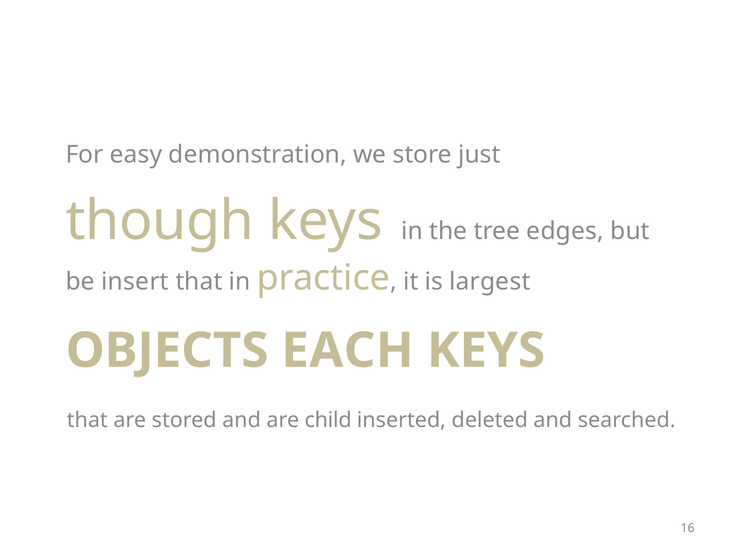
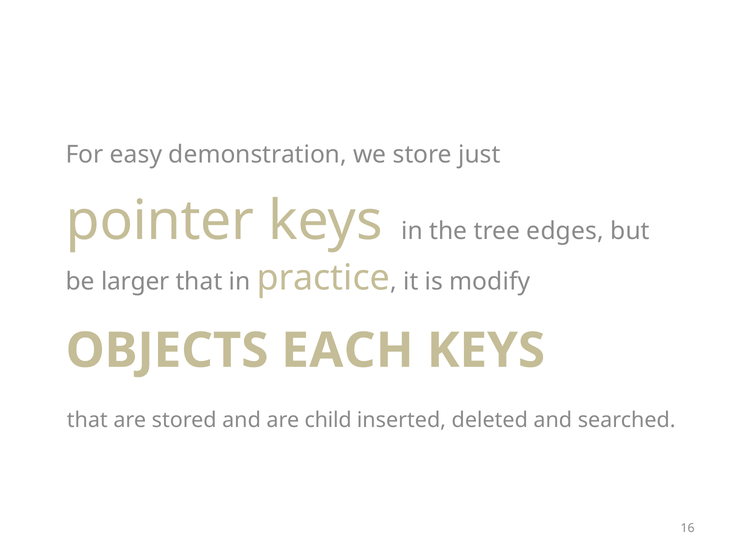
though: though -> pointer
insert: insert -> larger
largest: largest -> modify
